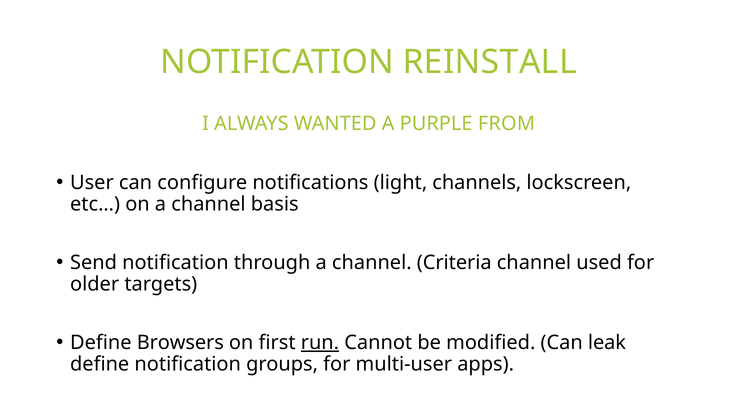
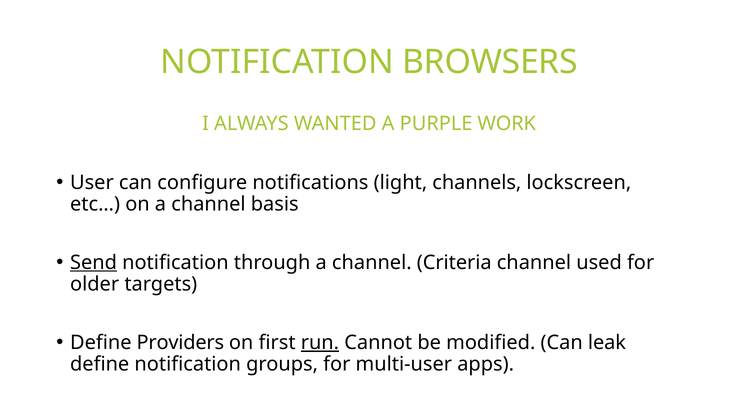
REINSTALL: REINSTALL -> BROWSERS
FROM: FROM -> WORK
Send underline: none -> present
Browsers: Browsers -> Providers
